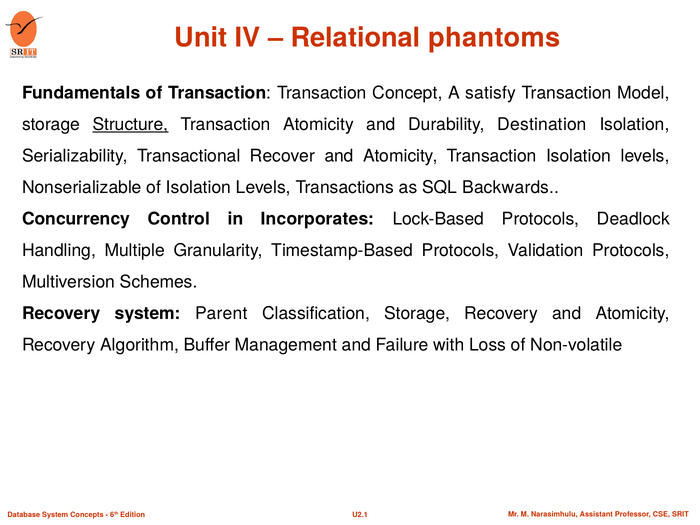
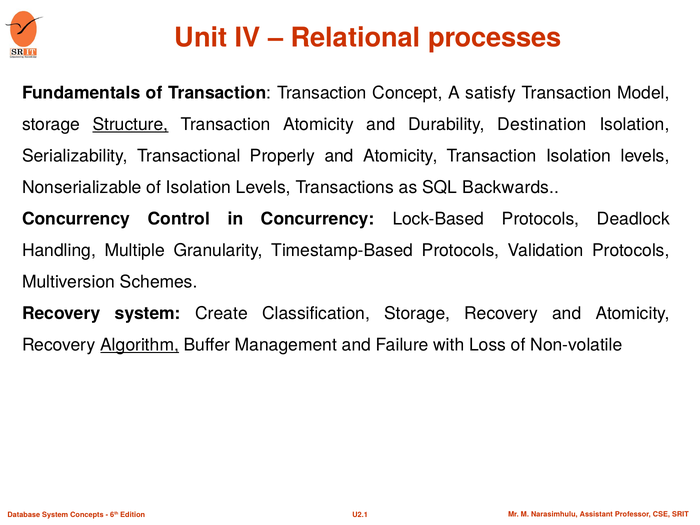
phantoms: phantoms -> processes
Recover: Recover -> Properly
in Incorporates: Incorporates -> Concurrency
Parent: Parent -> Create
Algorithm underline: none -> present
